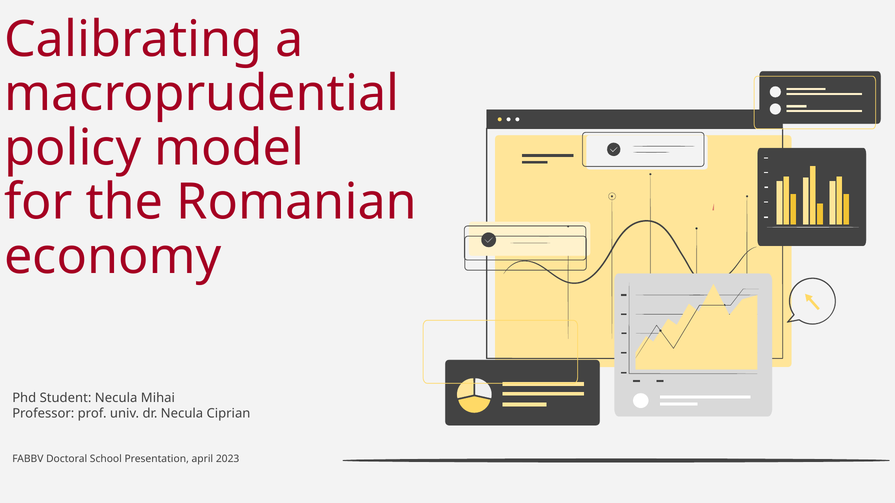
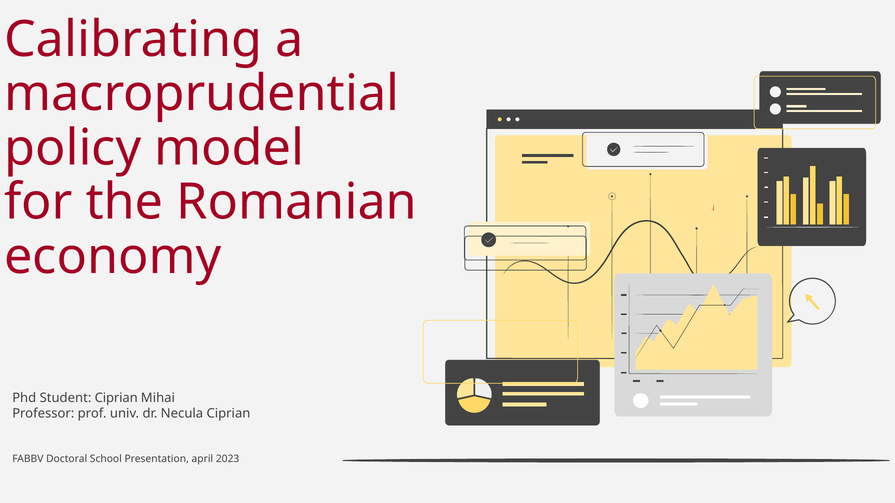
Student Necula: Necula -> Ciprian
